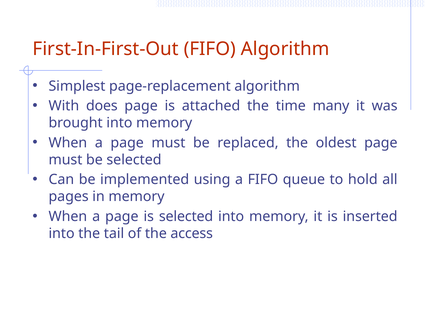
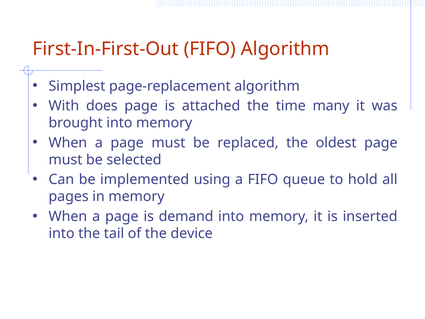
is selected: selected -> demand
access: access -> device
